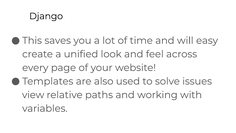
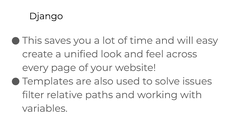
view: view -> filter
